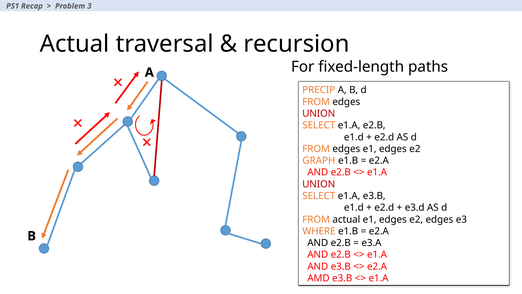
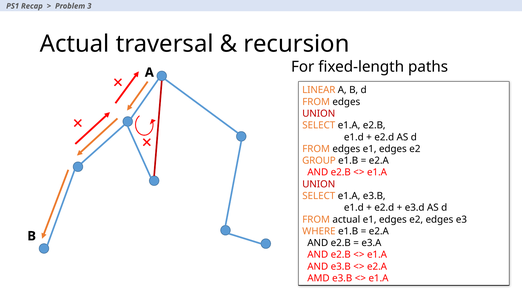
PRECIP: PRECIP -> LINEAR
GRAPH: GRAPH -> GROUP
